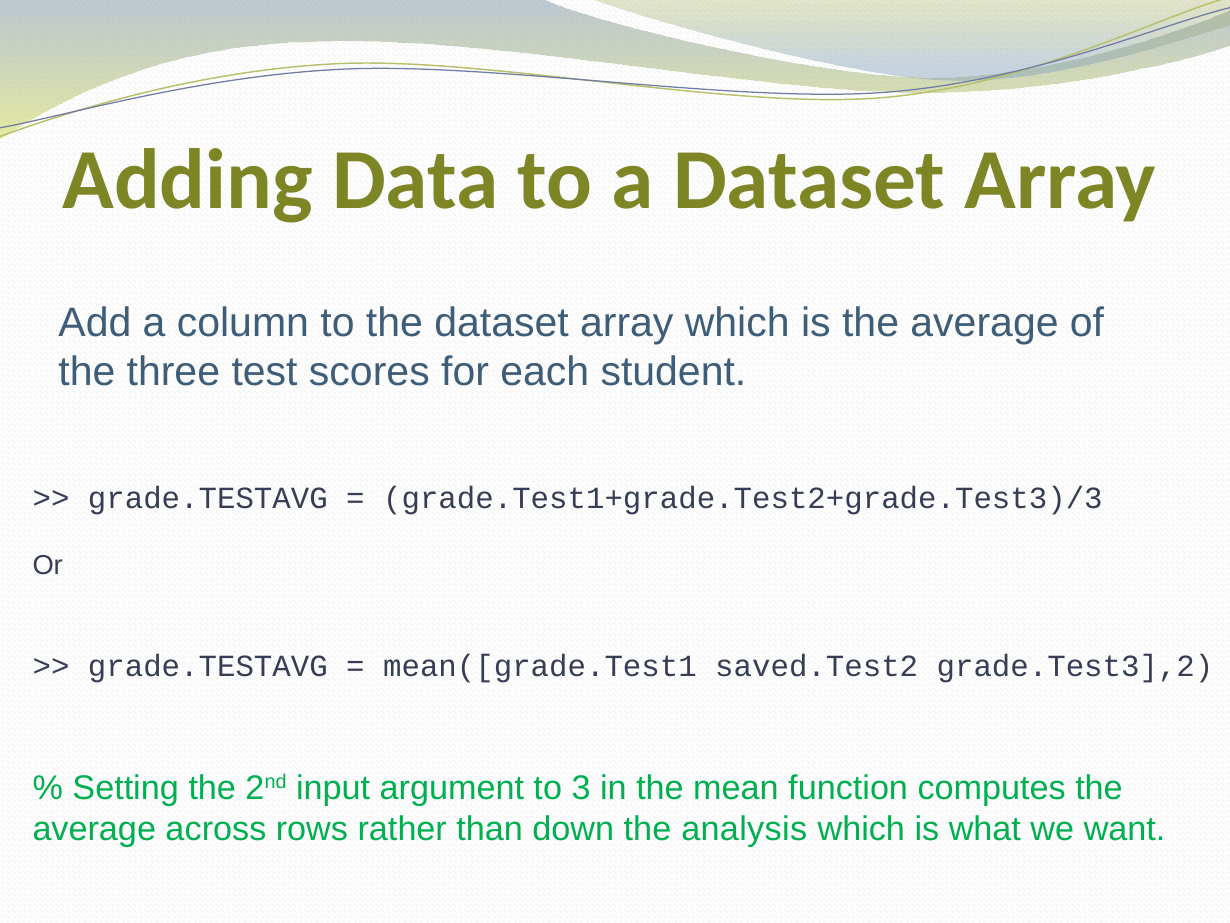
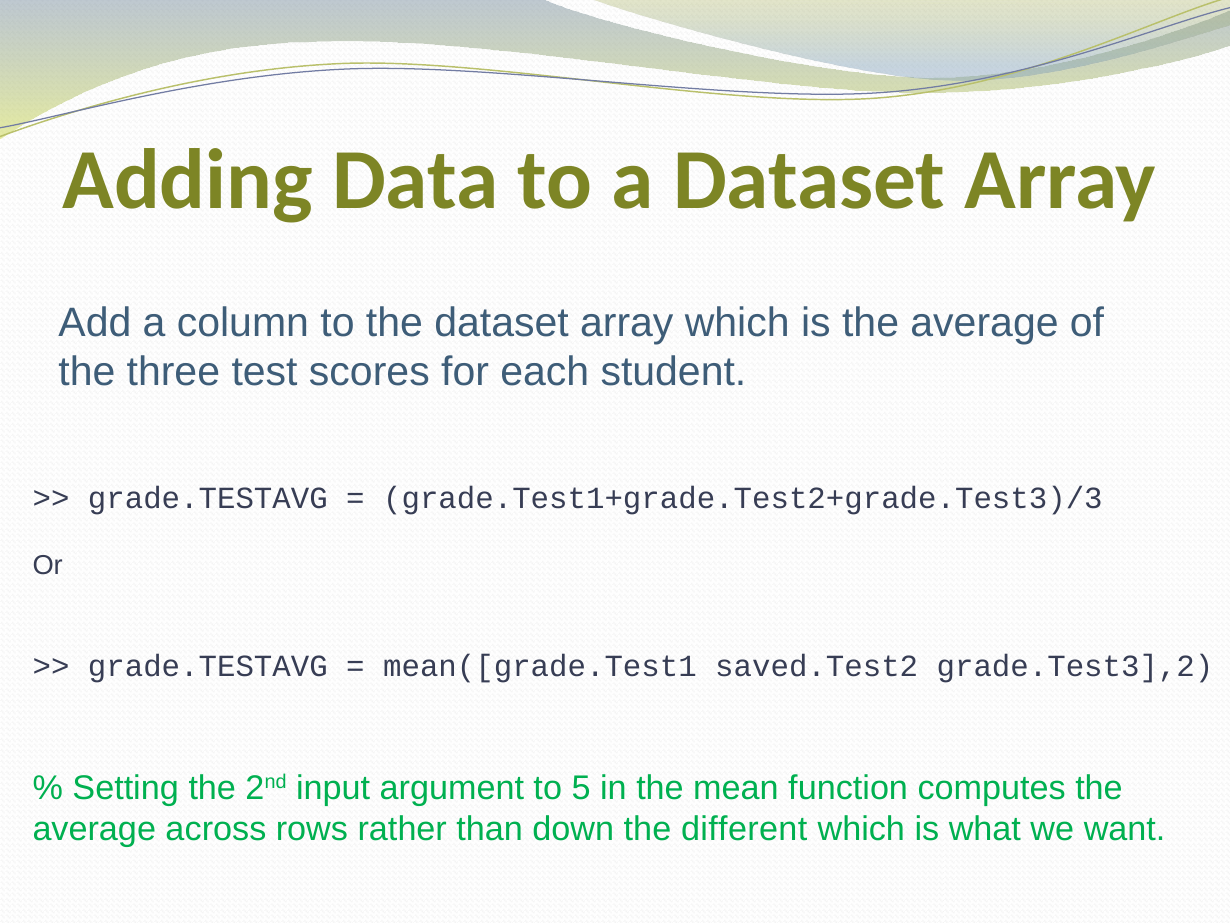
3: 3 -> 5
analysis: analysis -> different
